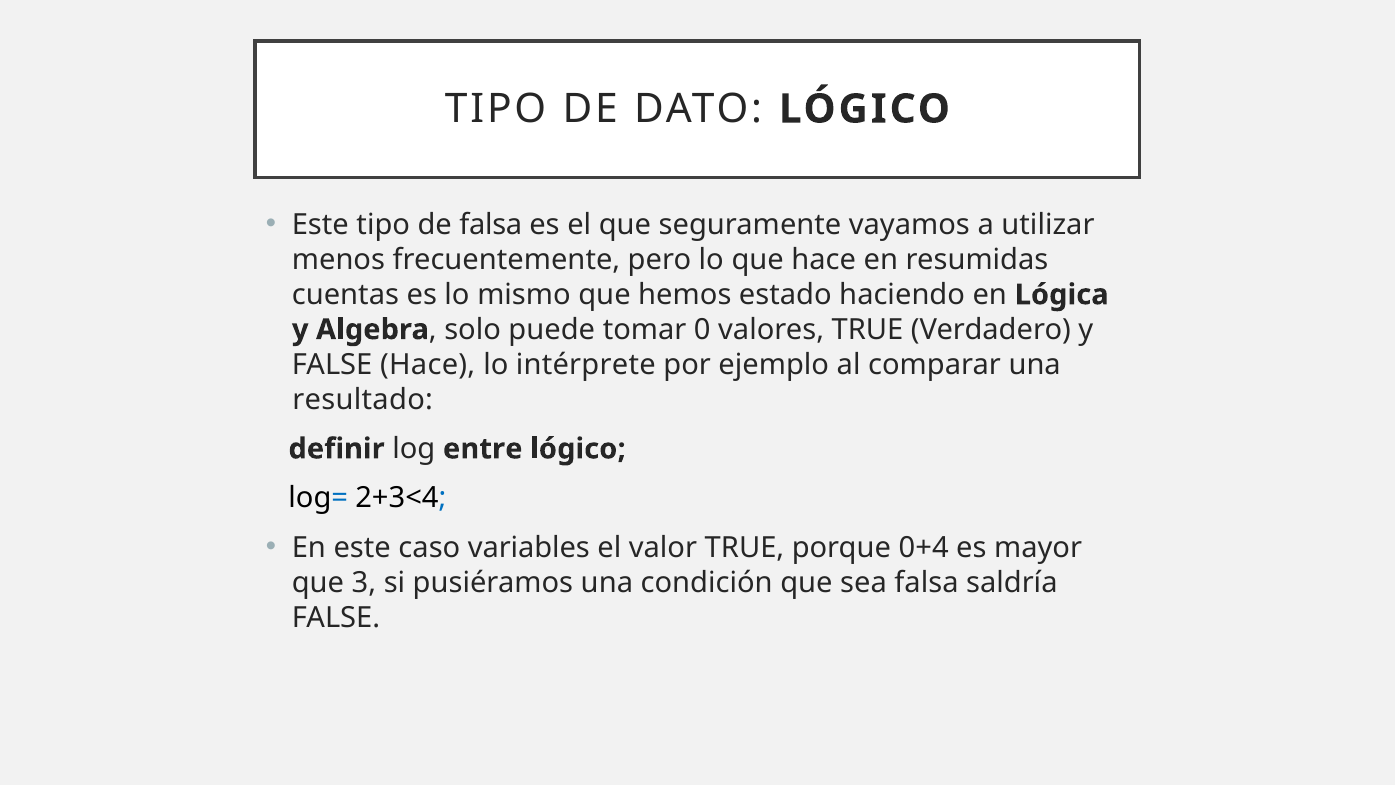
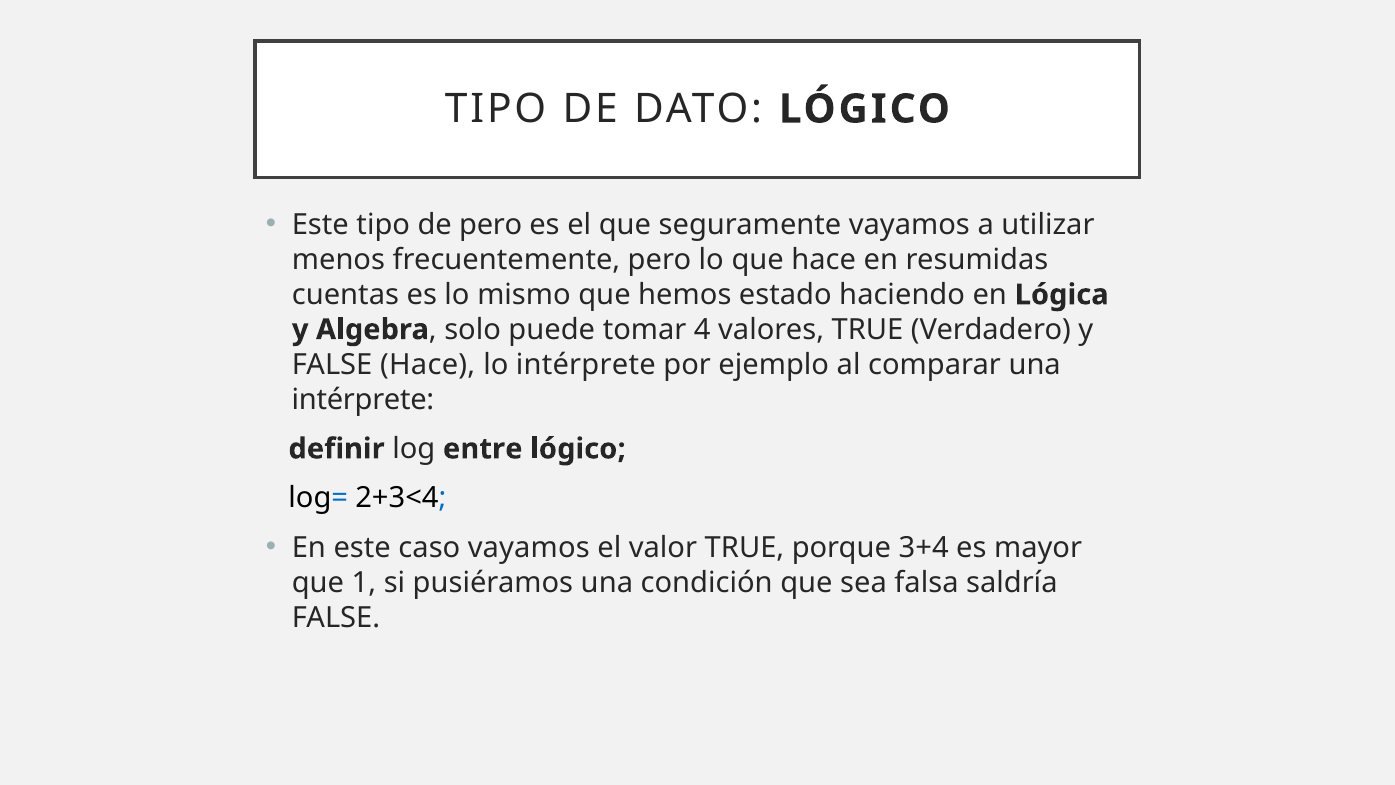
de falsa: falsa -> pero
0: 0 -> 4
resultado at (363, 399): resultado -> intérprete
caso variables: variables -> vayamos
0+4: 0+4 -> 3+4
3: 3 -> 1
